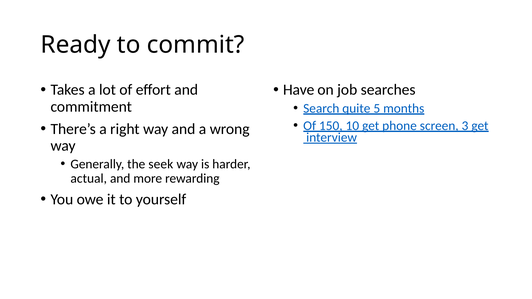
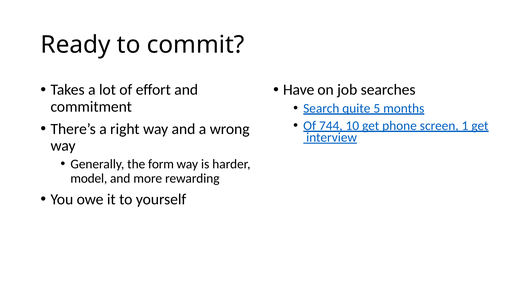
150: 150 -> 744
3: 3 -> 1
seek: seek -> form
actual: actual -> model
